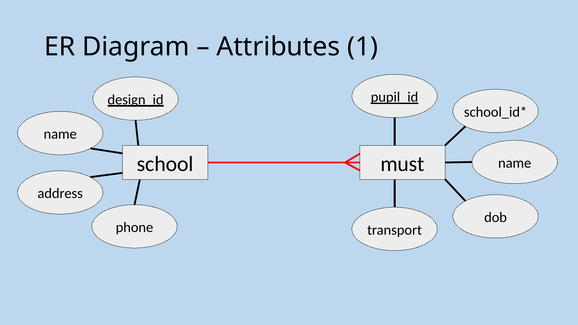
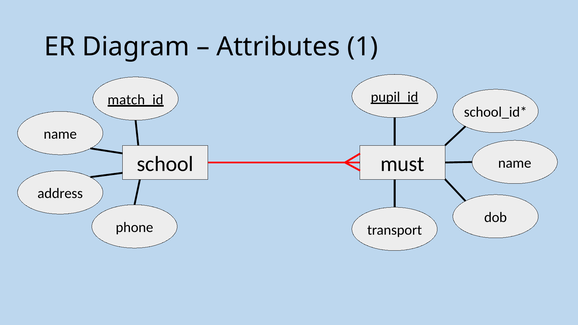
design_id: design_id -> match_id
